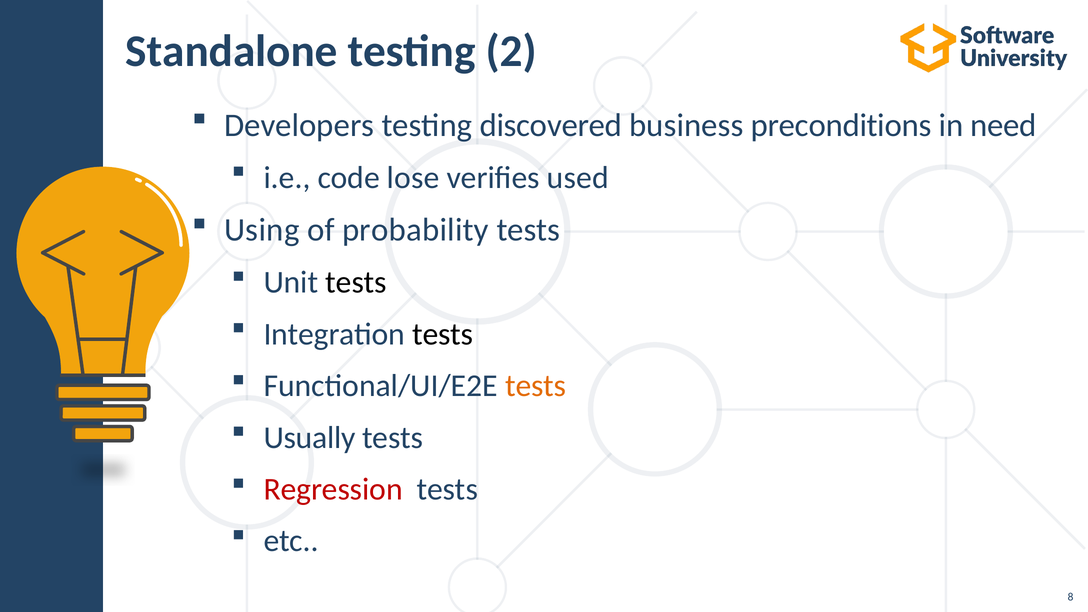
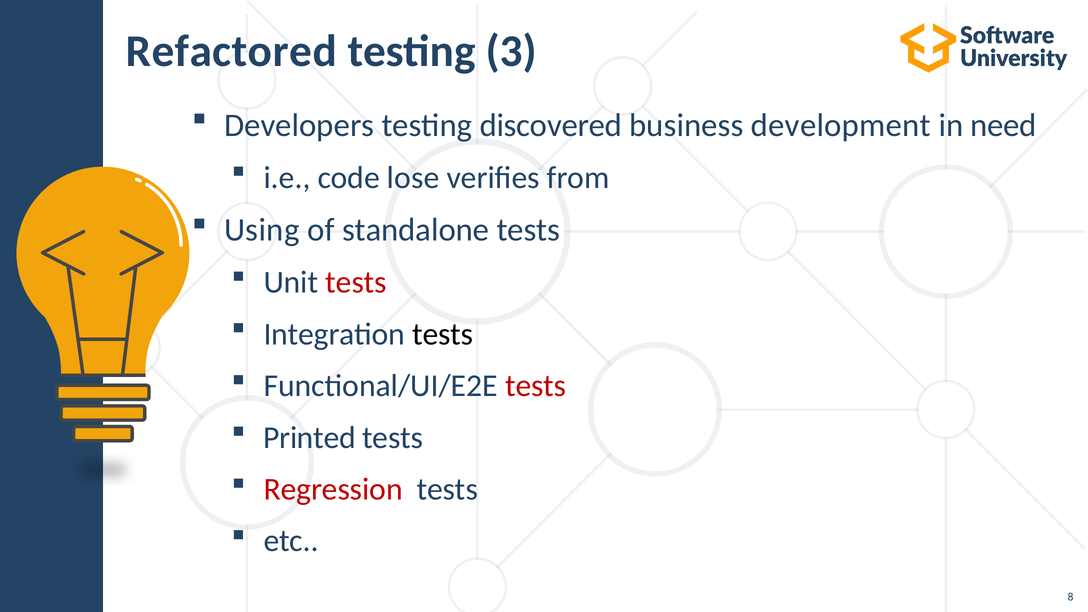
Standalone: Standalone -> Refactored
2: 2 -> 3
preconditions: preconditions -> development
used: used -> from
probability: probability -> standalone
tests at (356, 282) colour: black -> red
tests at (536, 386) colour: orange -> red
Usually: Usually -> Printed
